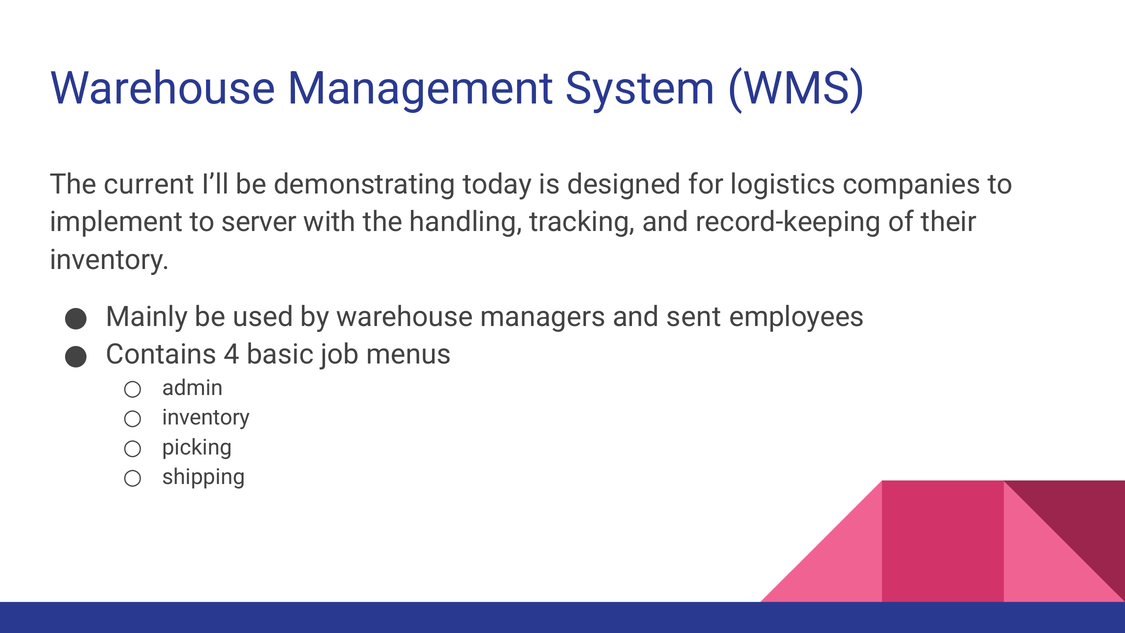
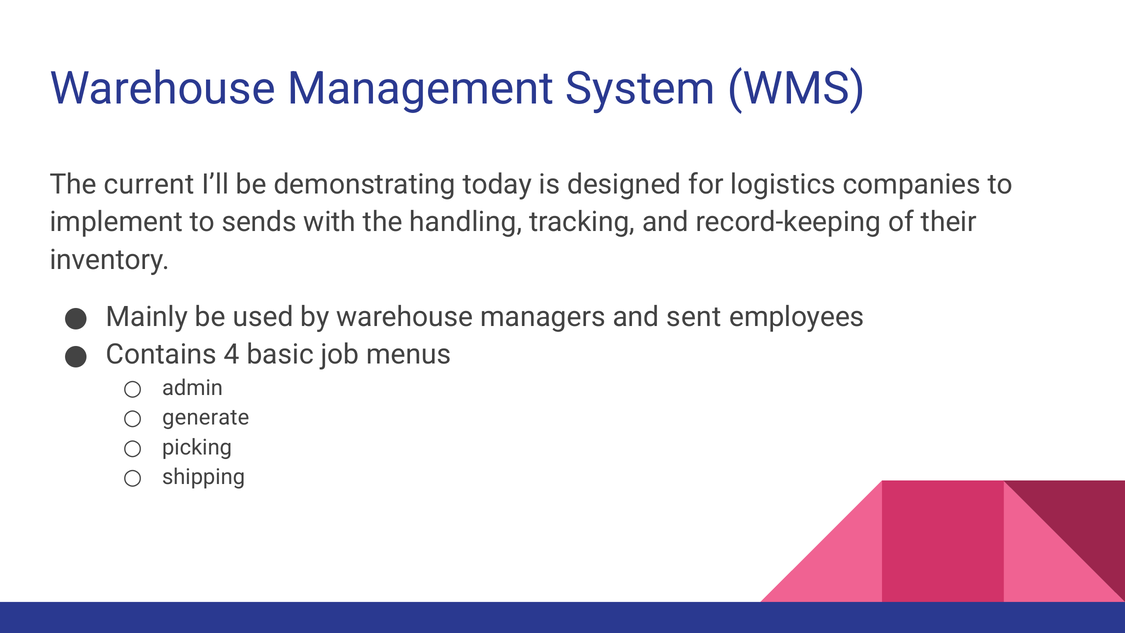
server: server -> sends
inventory at (206, 418): inventory -> generate
